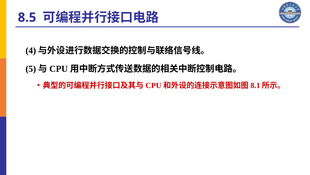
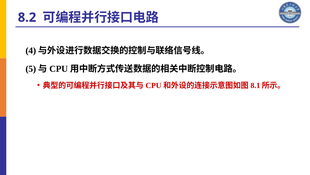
8.5: 8.5 -> 8.2
